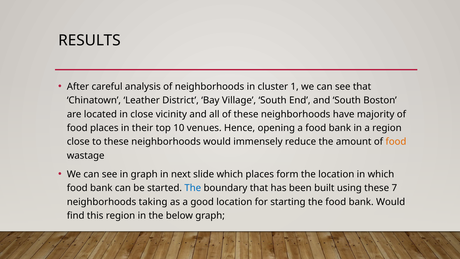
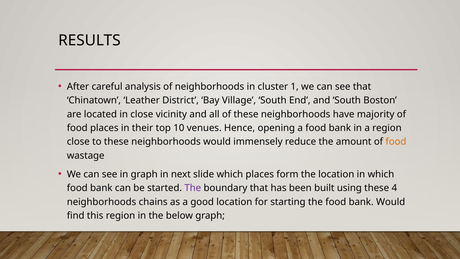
The at (193, 188) colour: blue -> purple
7: 7 -> 4
taking: taking -> chains
